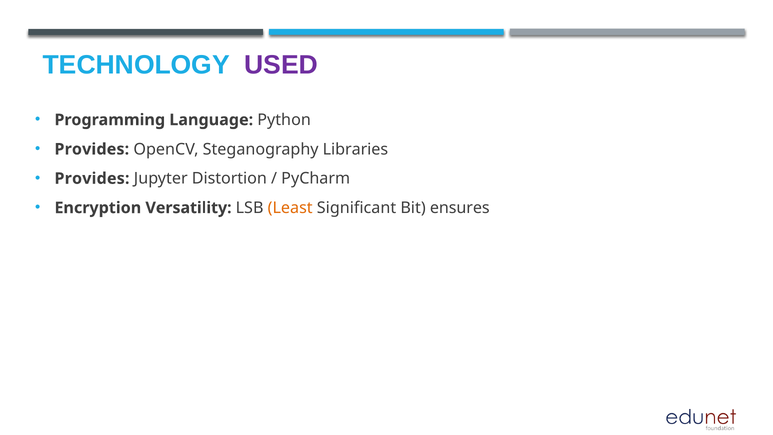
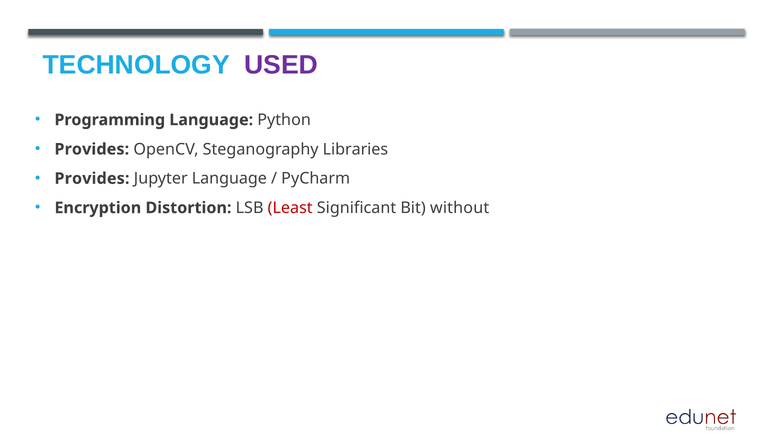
Jupyter Distortion: Distortion -> Language
Versatility: Versatility -> Distortion
Least colour: orange -> red
ensures: ensures -> without
